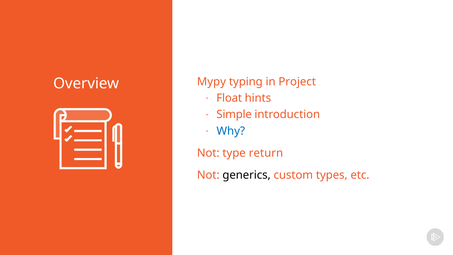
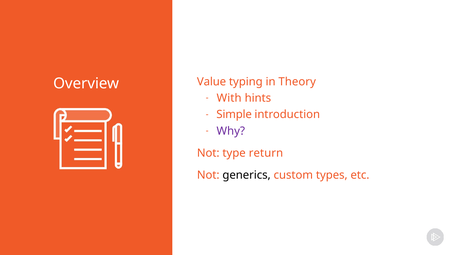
Mypy: Mypy -> Value
Project: Project -> Theory
Float: Float -> With
Why colour: blue -> purple
